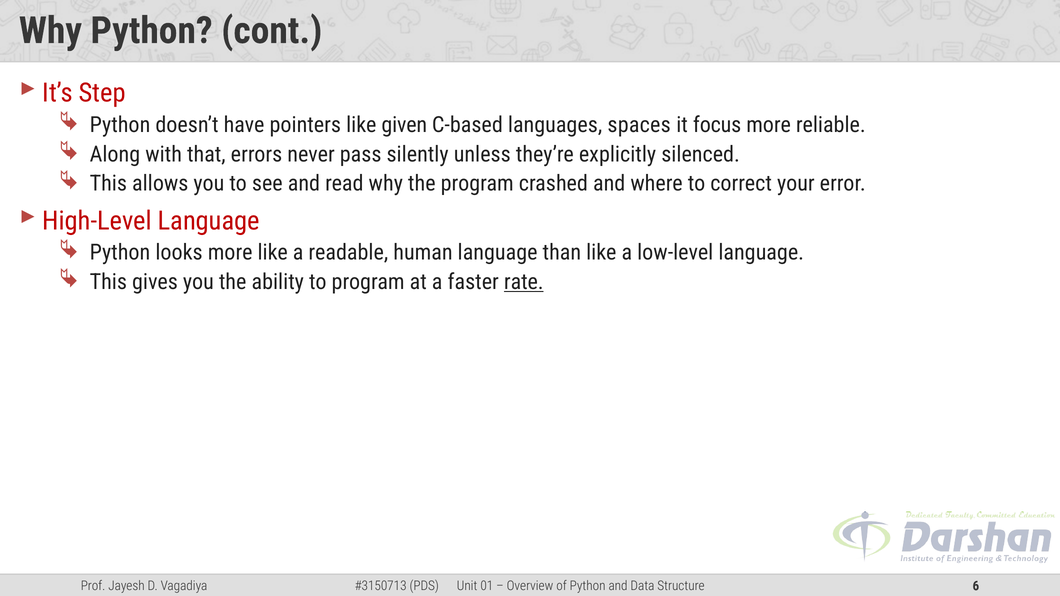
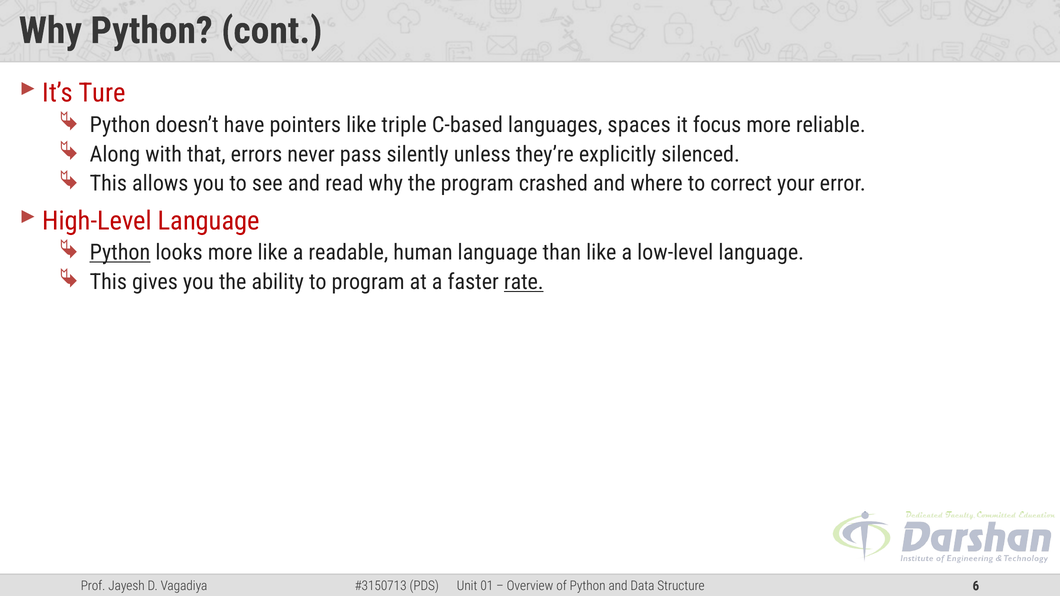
Step: Step -> Ture
given: given -> triple
Python at (120, 253) underline: none -> present
